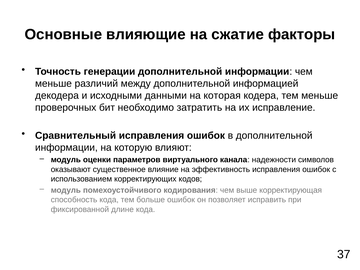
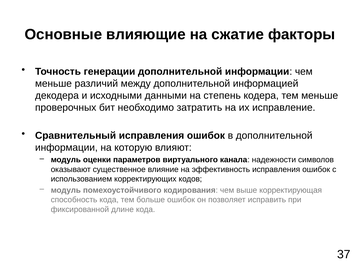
которая: которая -> степень
